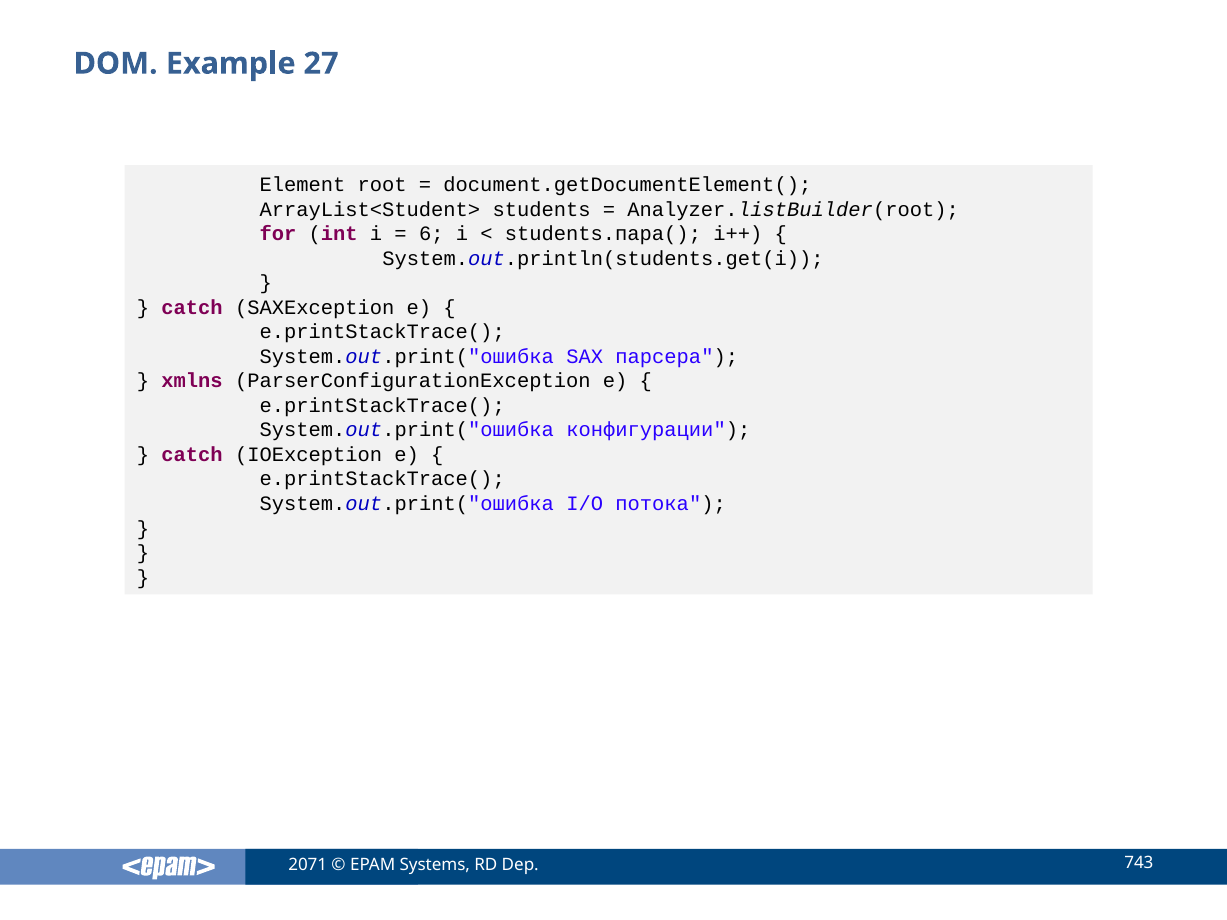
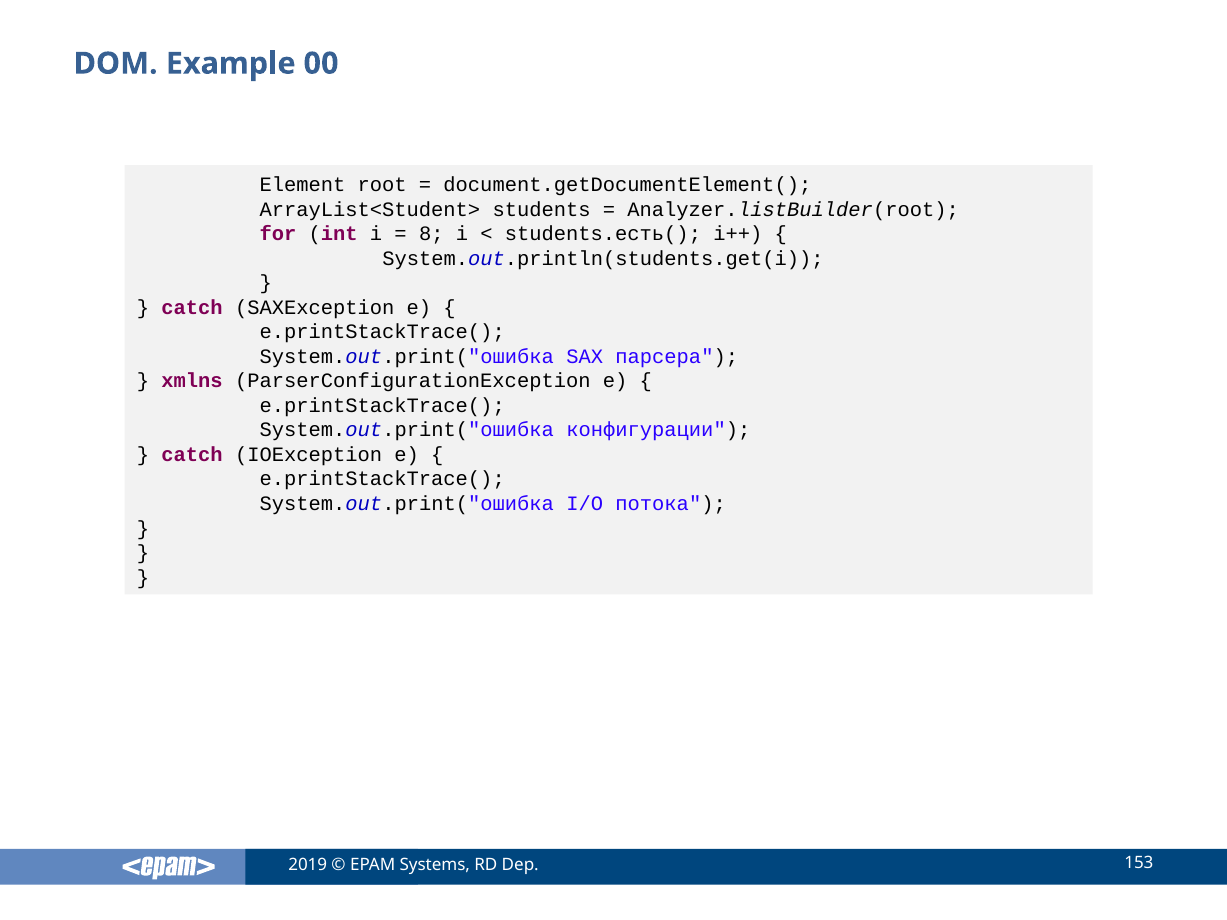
27: 27 -> 00
6: 6 -> 8
students.пара(: students.пара( -> students.есть(
2071: 2071 -> 2019
743: 743 -> 153
